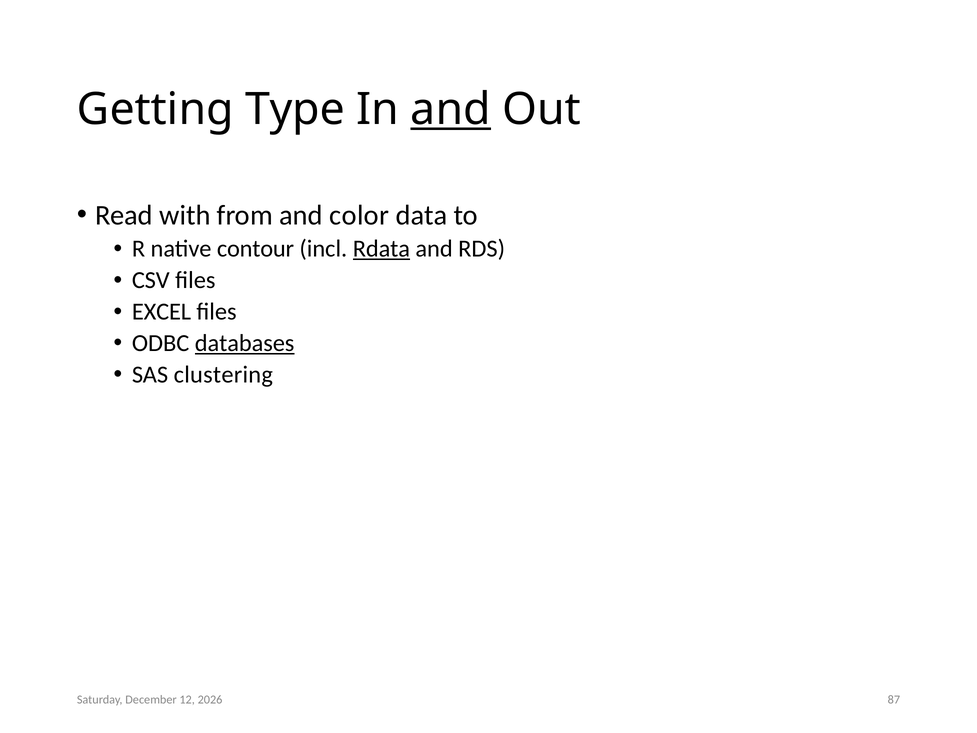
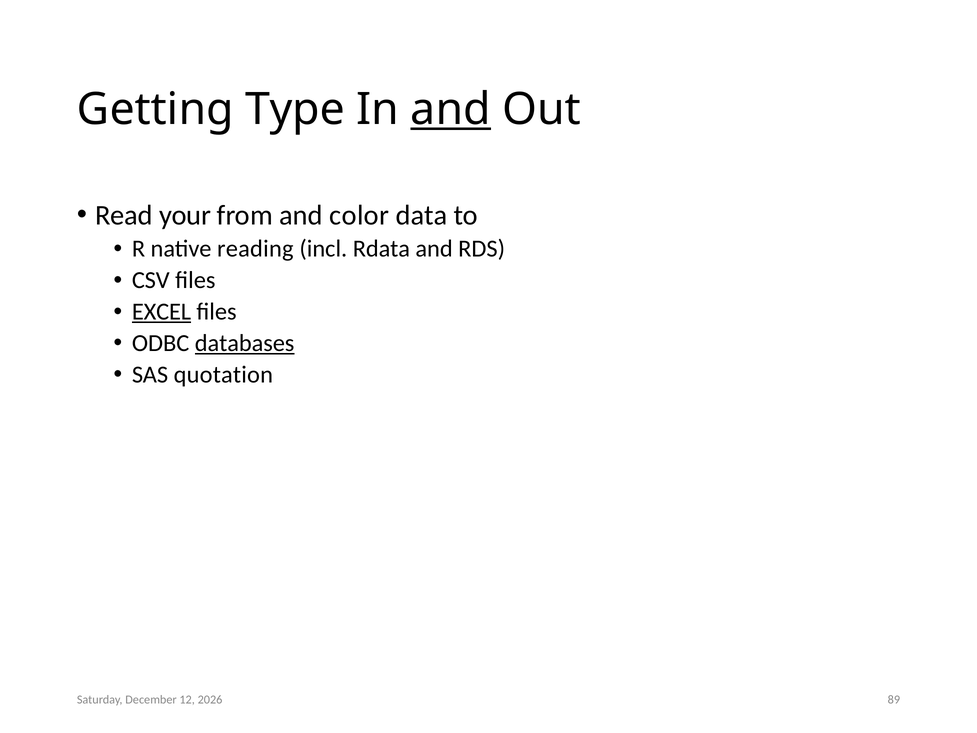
with: with -> your
contour: contour -> reading
Rdata underline: present -> none
EXCEL underline: none -> present
clustering: clustering -> quotation
87: 87 -> 89
